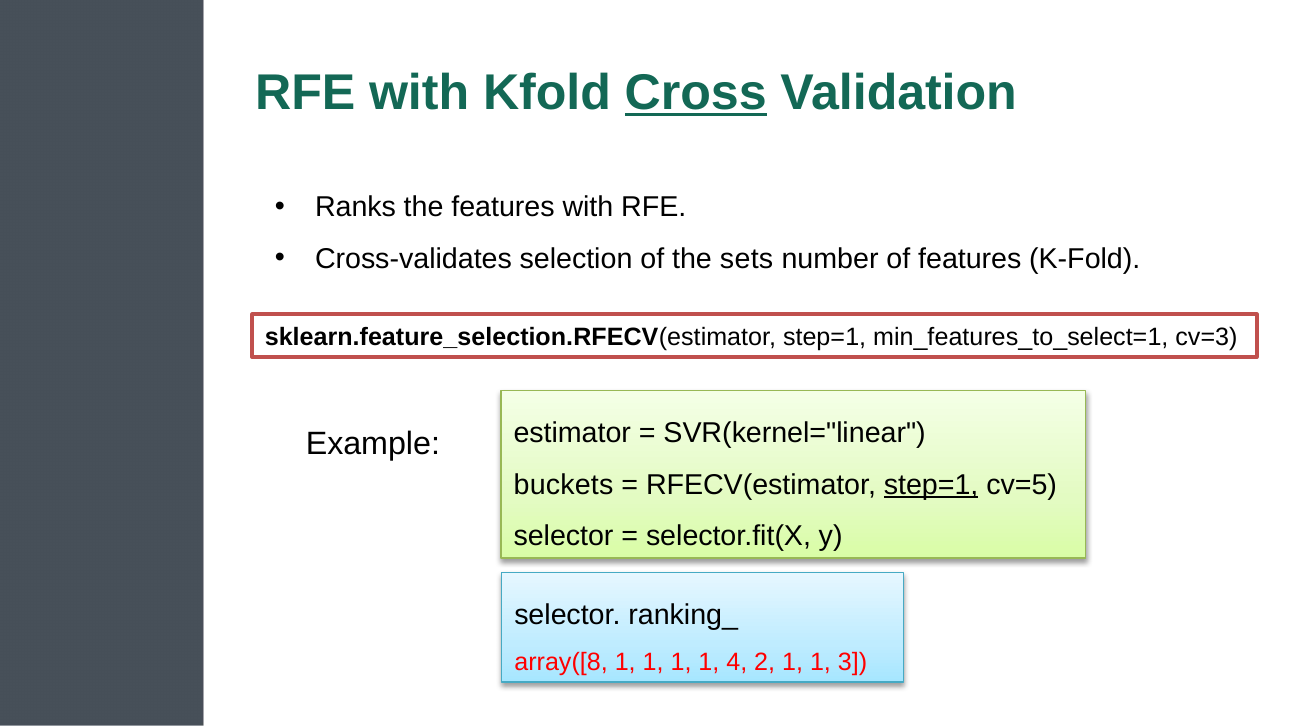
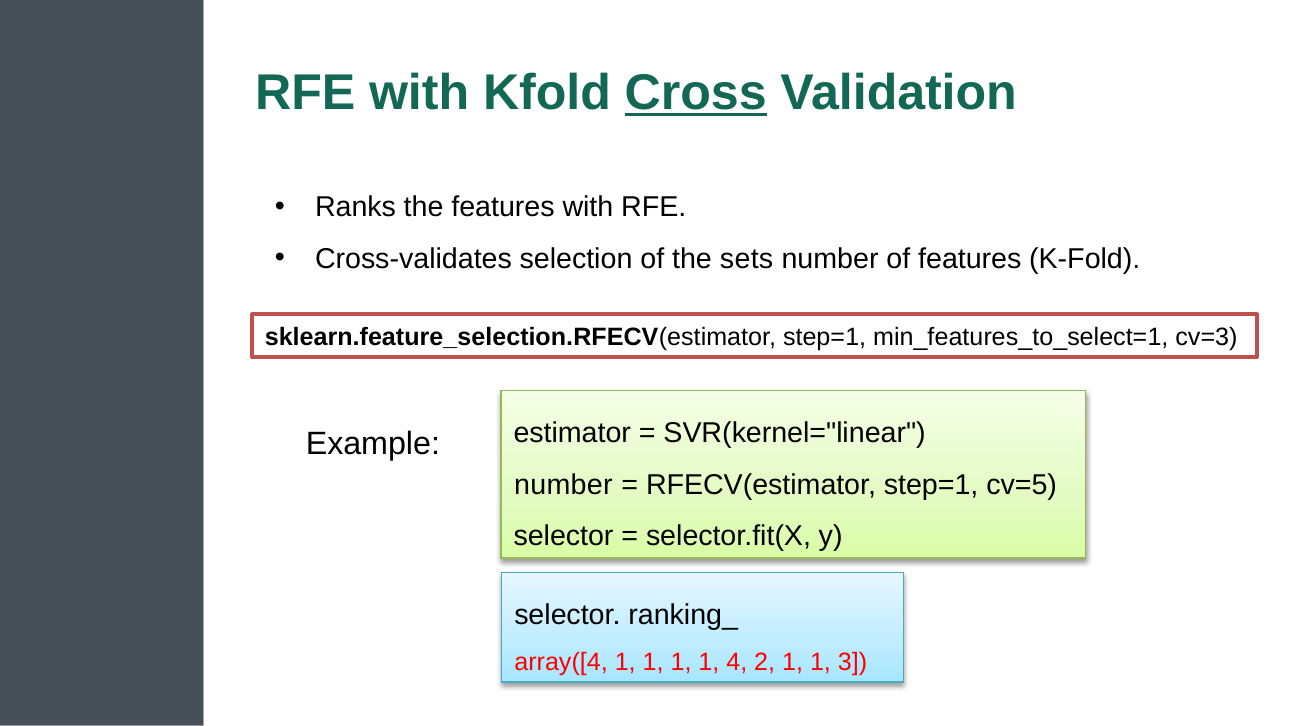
buckets at (564, 485): buckets -> number
step=1 at (931, 485) underline: present -> none
array([8: array([8 -> array([4
